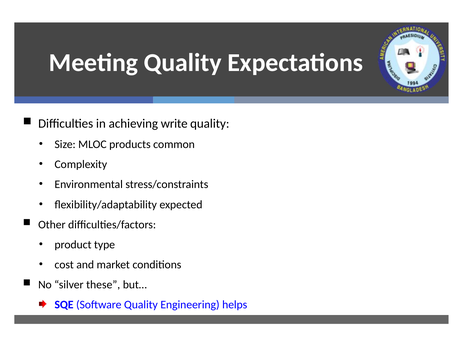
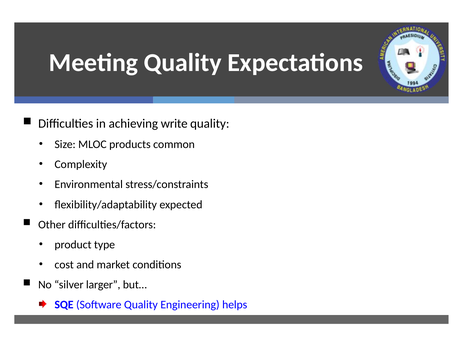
these: these -> larger
